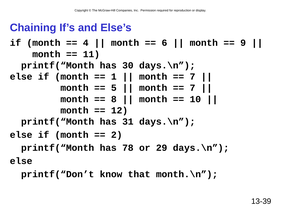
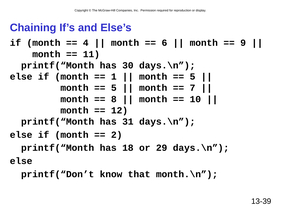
7 at (193, 77): 7 -> 5
78: 78 -> 18
